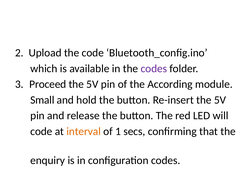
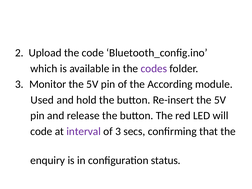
Proceed: Proceed -> Monitor
Small: Small -> Used
interval colour: orange -> purple
of 1: 1 -> 3
configuration codes: codes -> status
